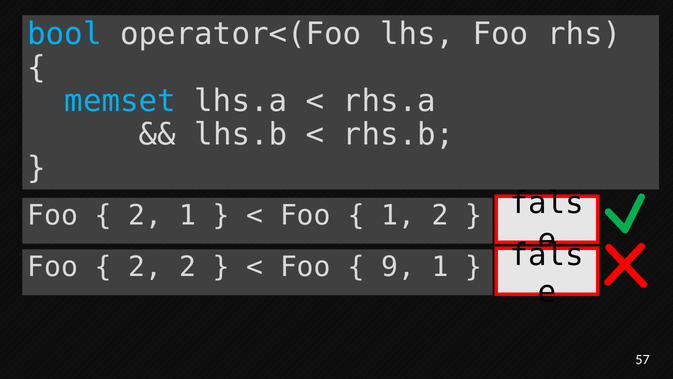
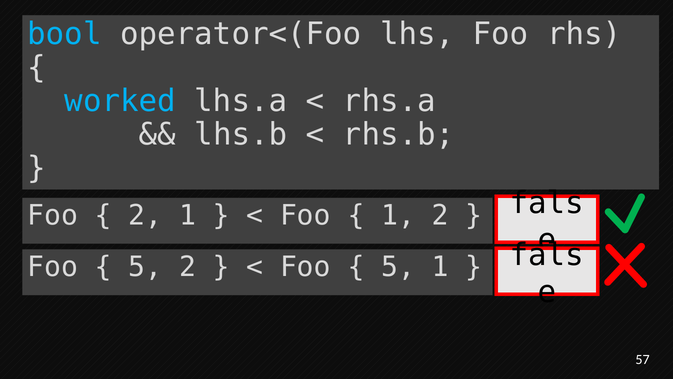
memset: memset -> worked
2 at (145, 267): 2 -> 5
9 at (398, 267): 9 -> 5
